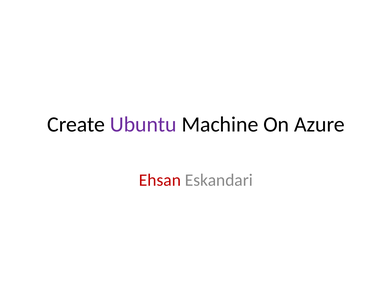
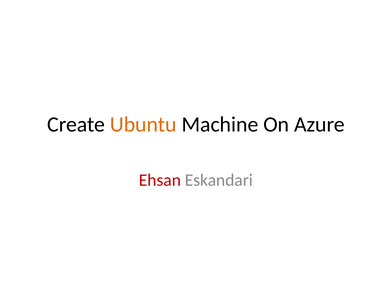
Ubuntu colour: purple -> orange
